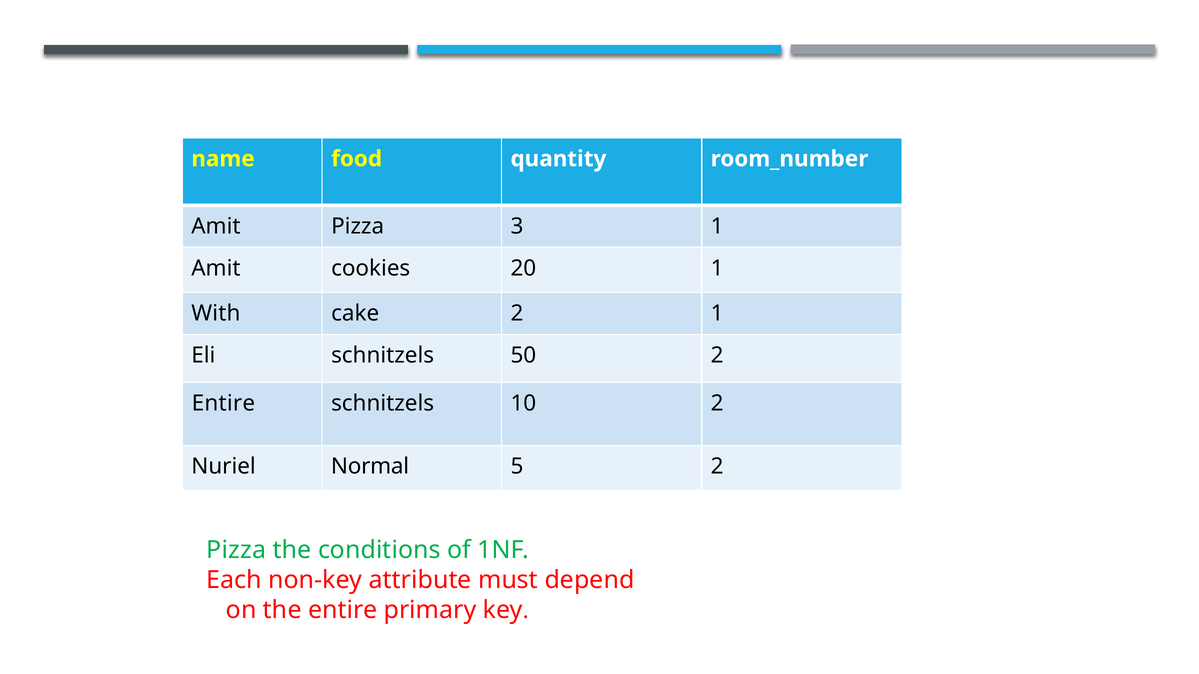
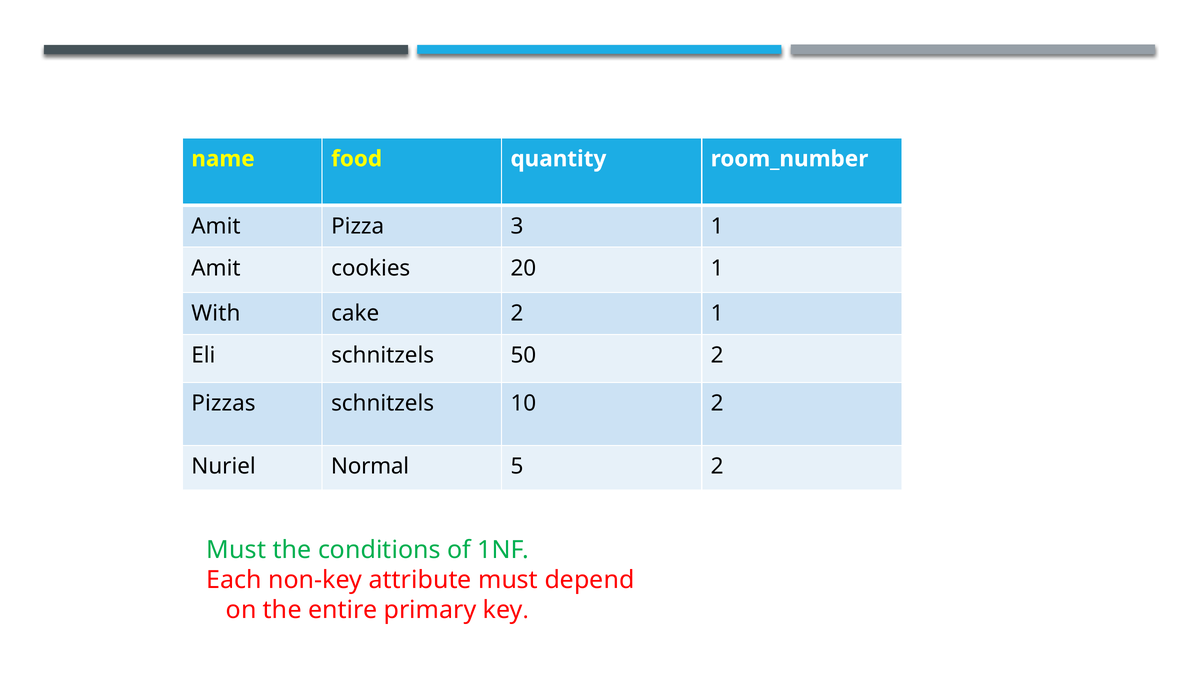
Entire at (223, 404): Entire -> Pizzas
Pizza at (236, 550): Pizza -> Must
